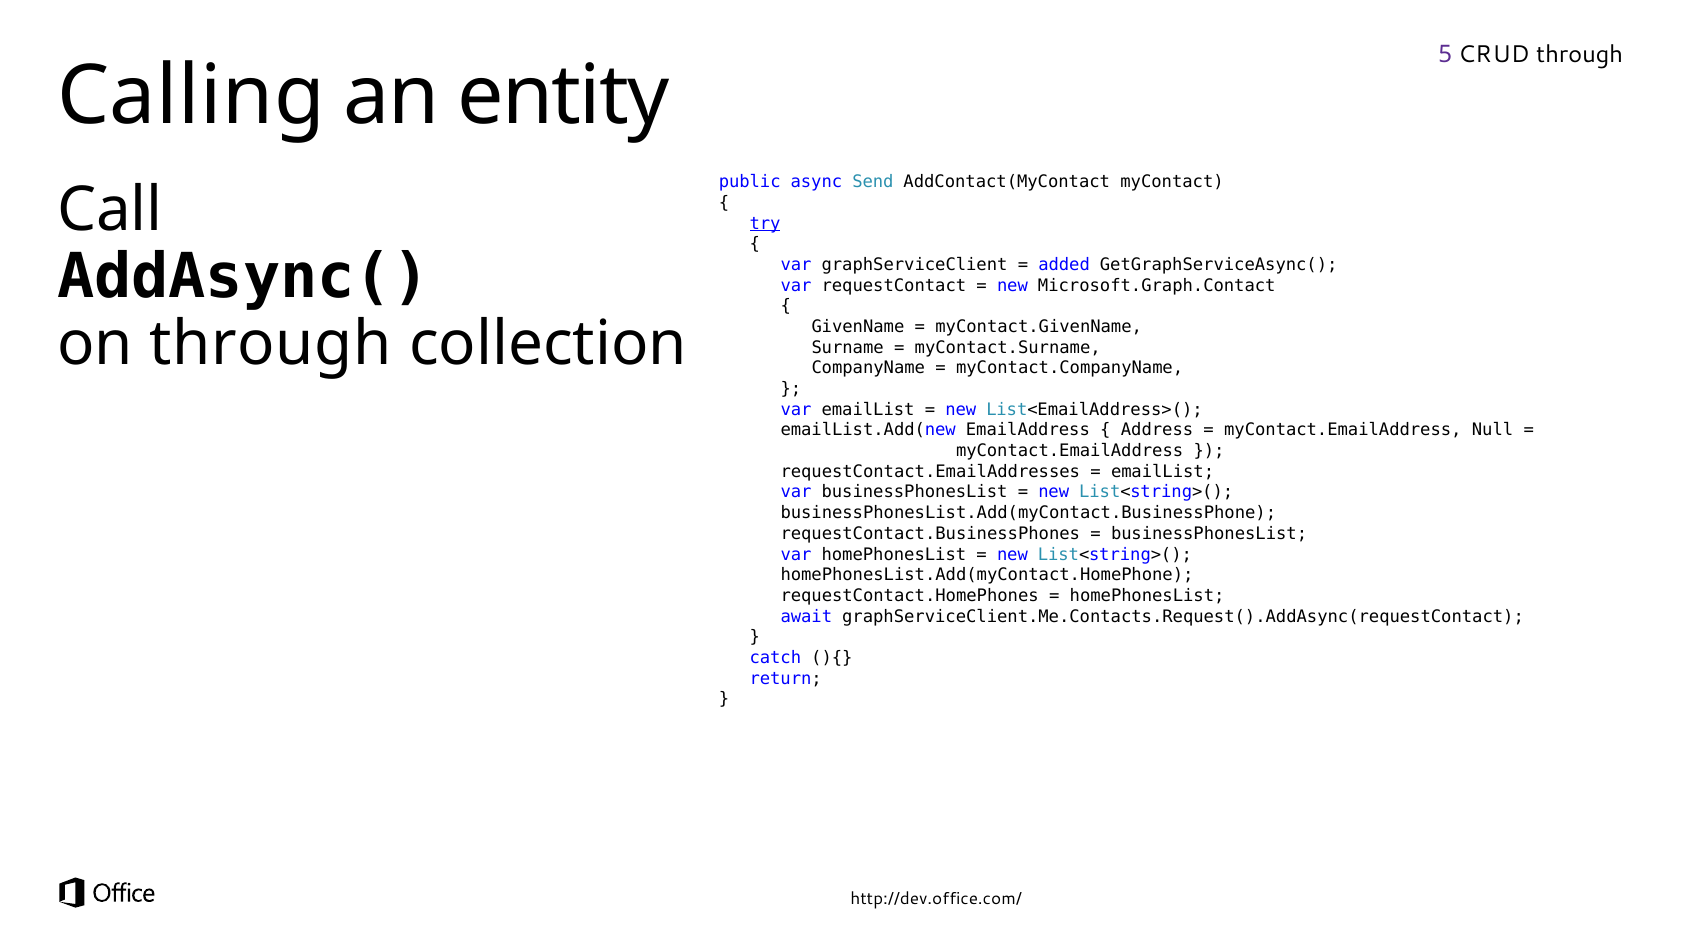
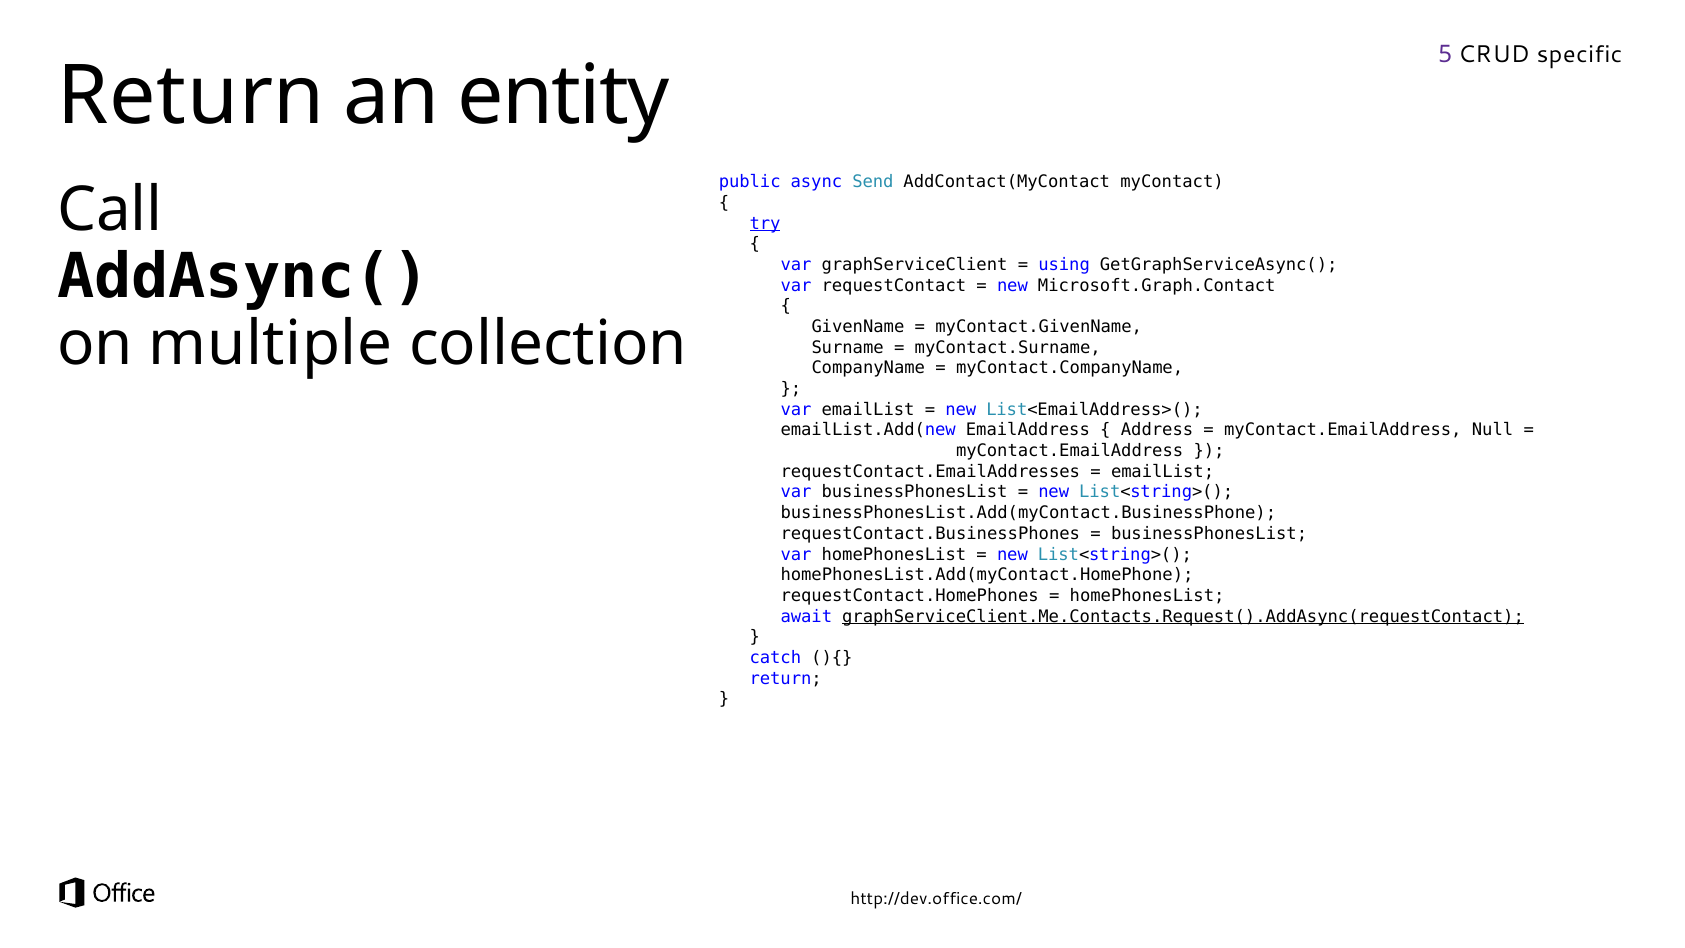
CRUD through: through -> specific
Calling at (191, 96): Calling -> Return
added: added -> using
on through: through -> multiple
graphServiceClient.Me.Contacts.Request().AddAsync(requestContact underline: none -> present
